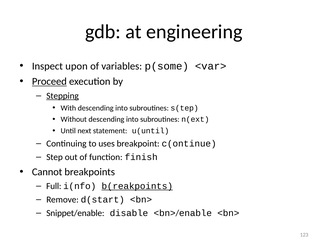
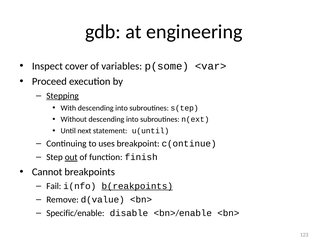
upon: upon -> cover
Proceed underline: present -> none
out underline: none -> present
Full: Full -> Fail
d(start: d(start -> d(value
Snippet/enable: Snippet/enable -> Specific/enable
